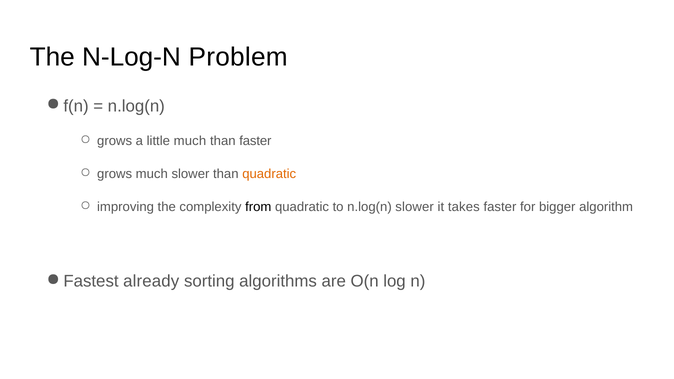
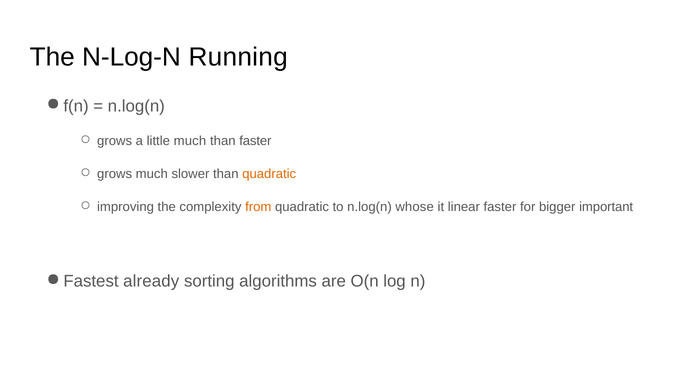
Problem: Problem -> Running
from colour: black -> orange
n.log(n slower: slower -> whose
takes: takes -> linear
algorithm: algorithm -> important
